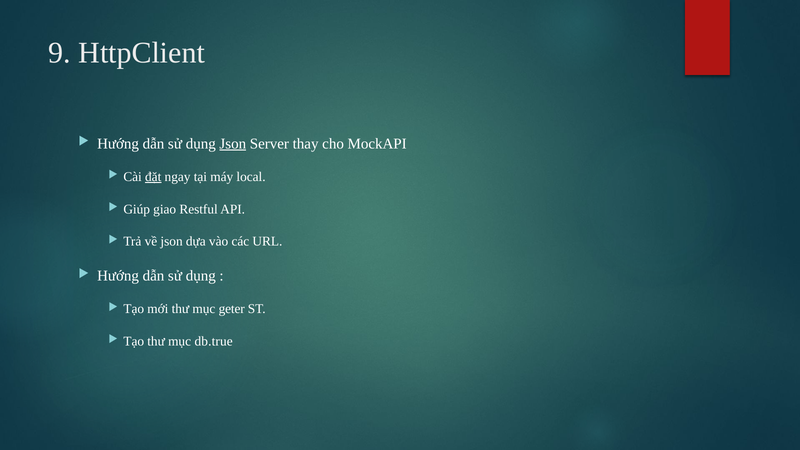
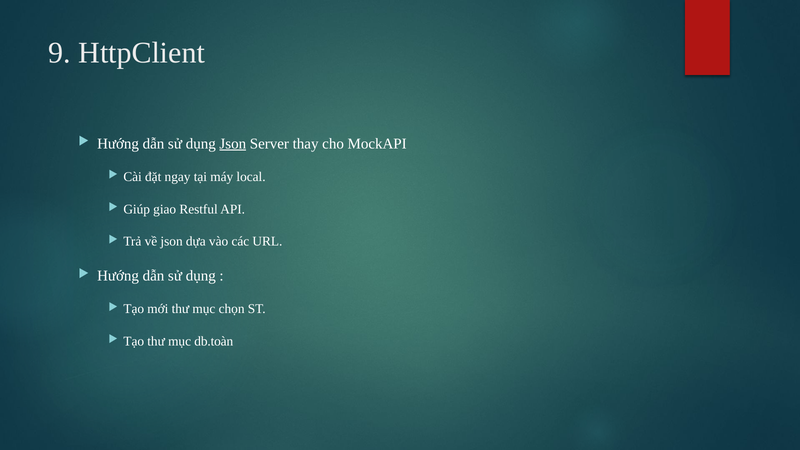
đặt underline: present -> none
geter: geter -> chọn
db.true: db.true -> db.toàn
